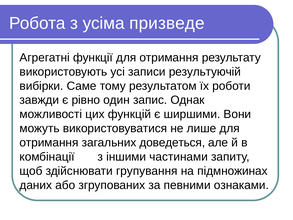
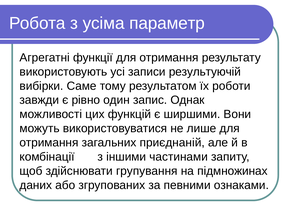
призведе: призведе -> параметр
доведеться: доведеться -> приєднаній
